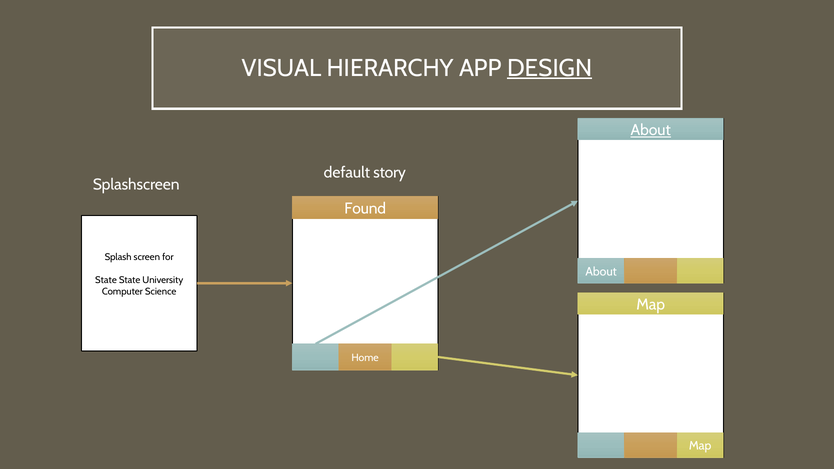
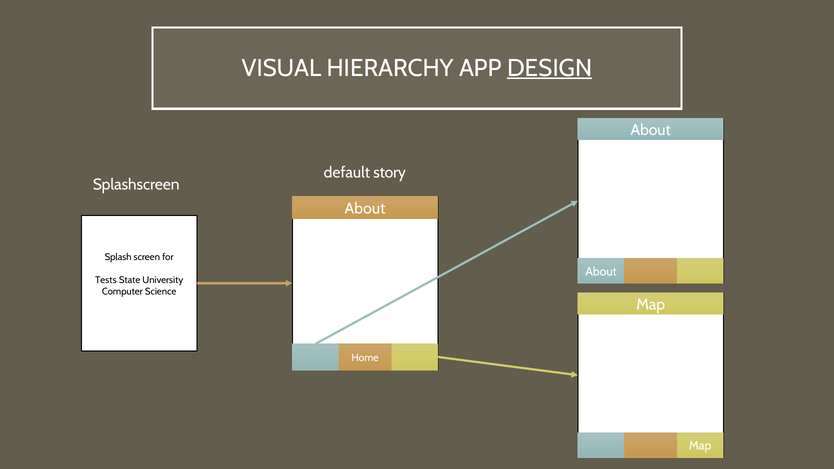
About at (651, 130) underline: present -> none
Found at (365, 209): Found -> About
State at (106, 280): State -> Tests
